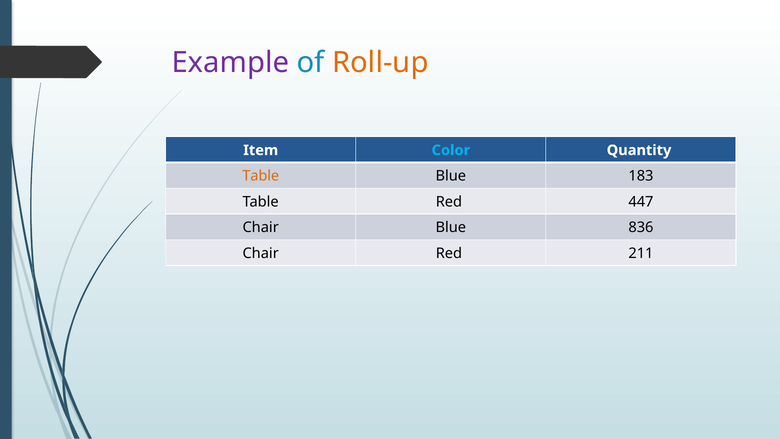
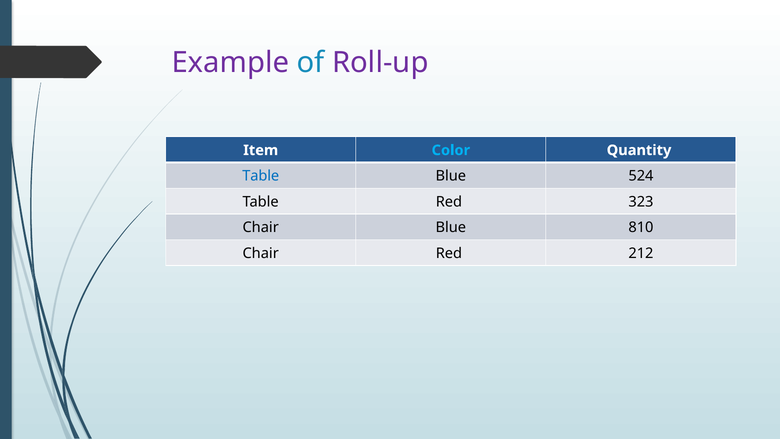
Roll-up colour: orange -> purple
Table at (261, 176) colour: orange -> blue
183: 183 -> 524
447: 447 -> 323
836: 836 -> 810
211: 211 -> 212
